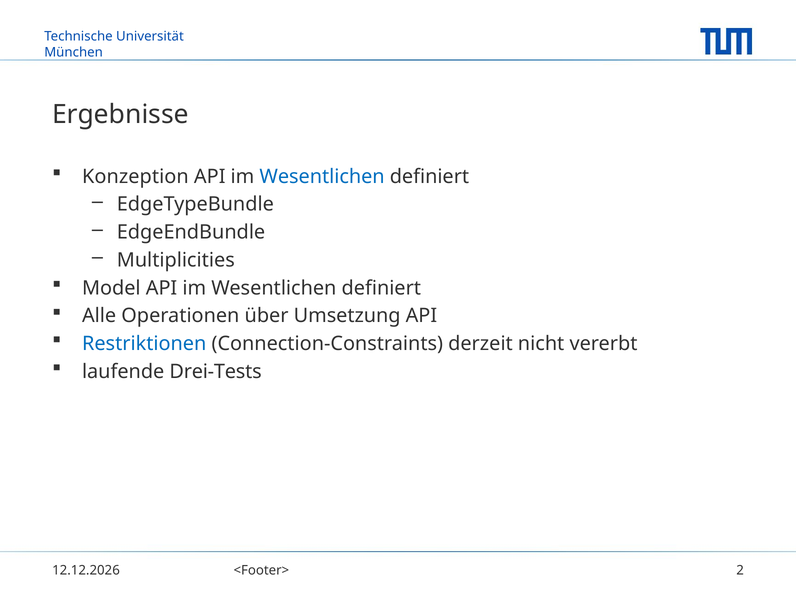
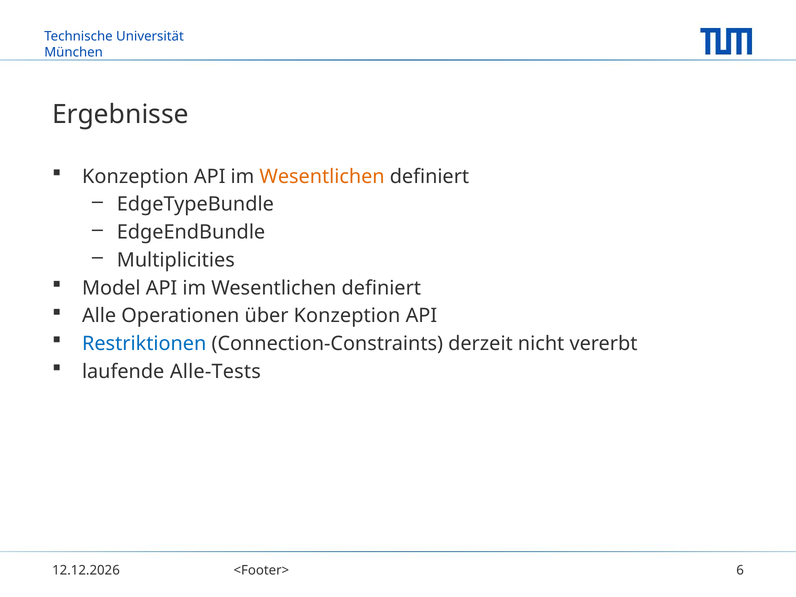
Wesentlichen at (322, 177) colour: blue -> orange
über Umsetzung: Umsetzung -> Konzeption
Drei-Tests: Drei-Tests -> Alle-Tests
2: 2 -> 6
